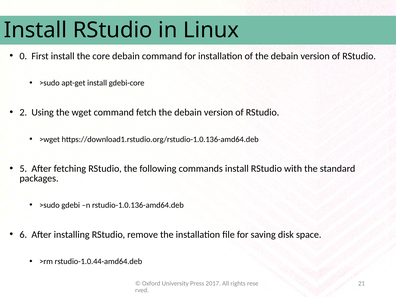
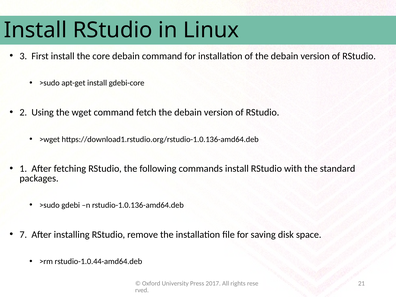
0: 0 -> 3
5: 5 -> 1
6: 6 -> 7
